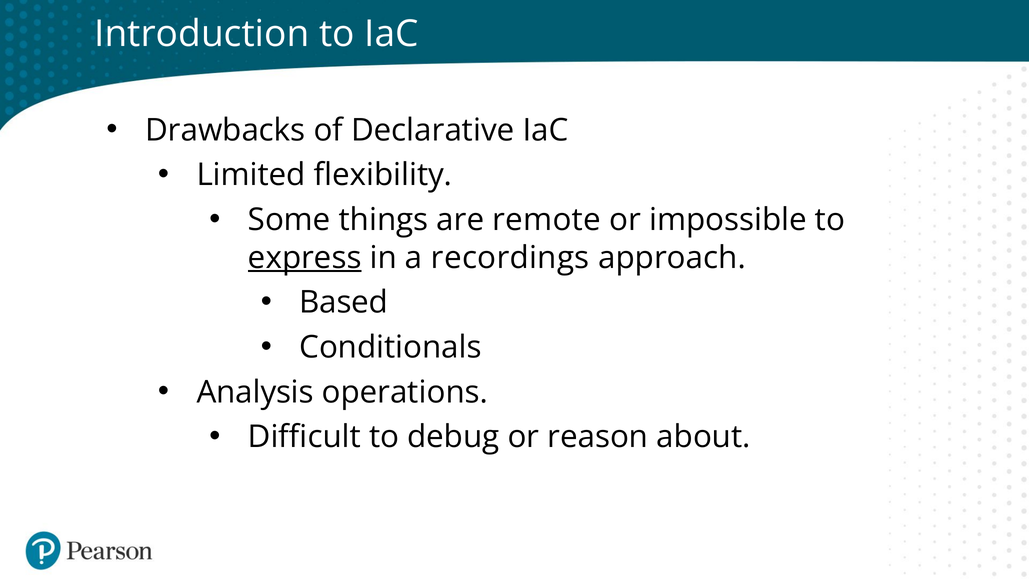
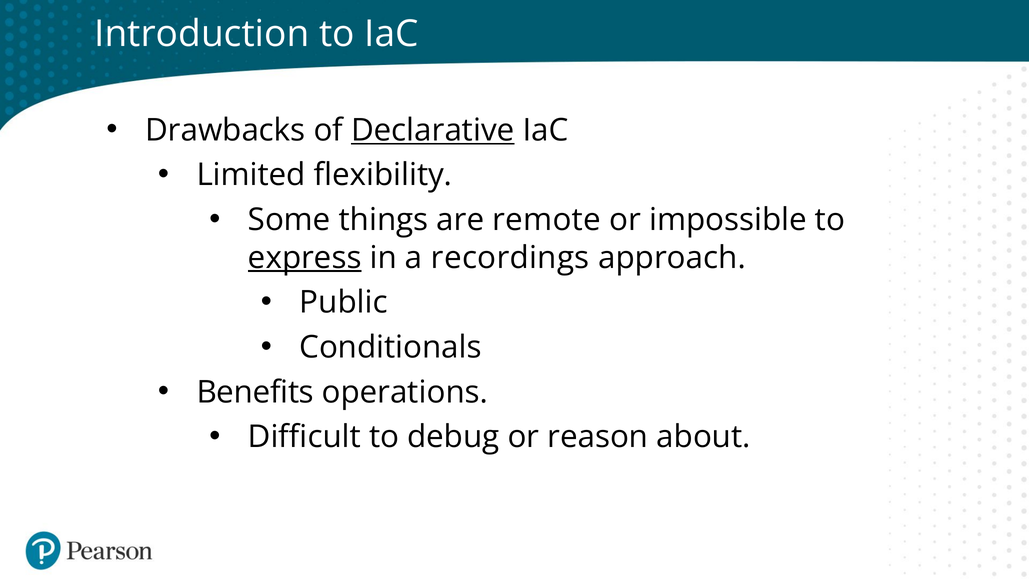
Declarative underline: none -> present
Based: Based -> Public
Analysis: Analysis -> Benefits
